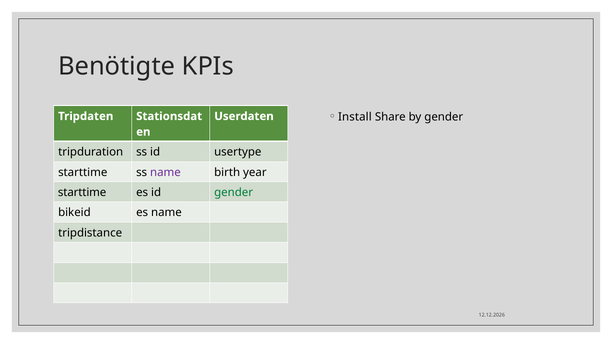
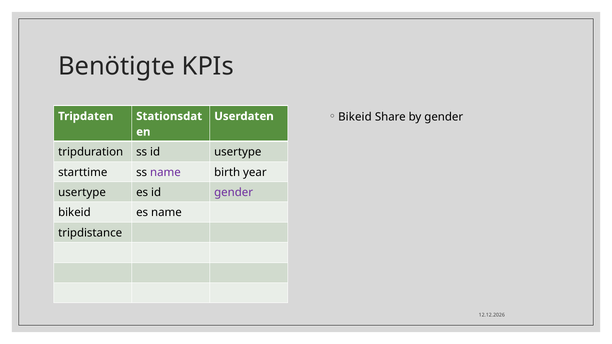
Install at (355, 117): Install -> Bikeid
starttime at (82, 193): starttime -> usertype
gender at (234, 193) colour: green -> purple
